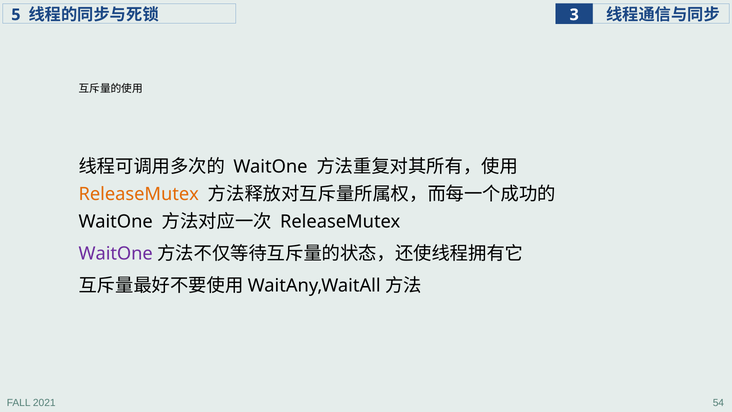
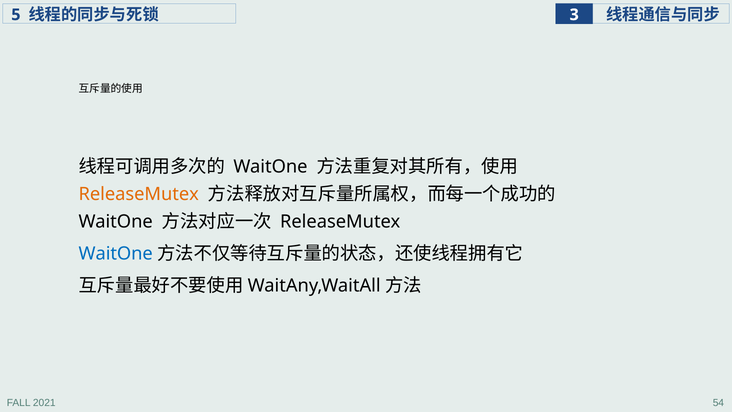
WaitOne at (116, 253) colour: purple -> blue
